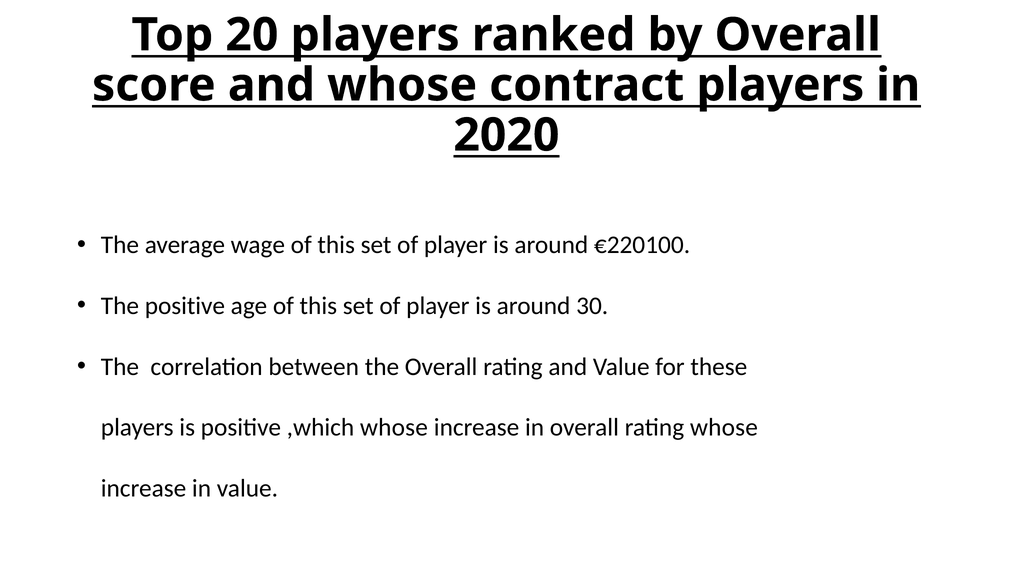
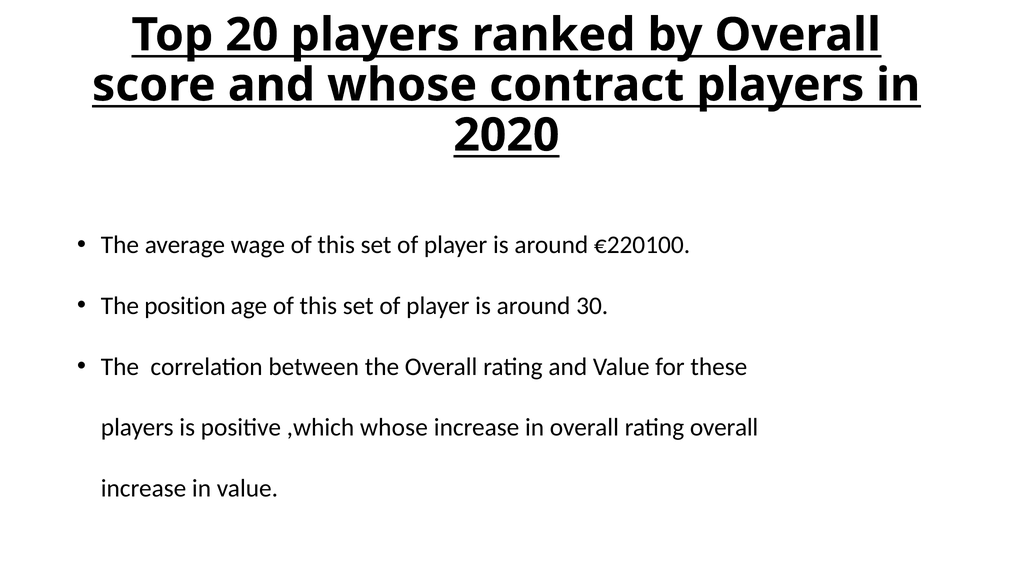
The positive: positive -> position
rating whose: whose -> overall
